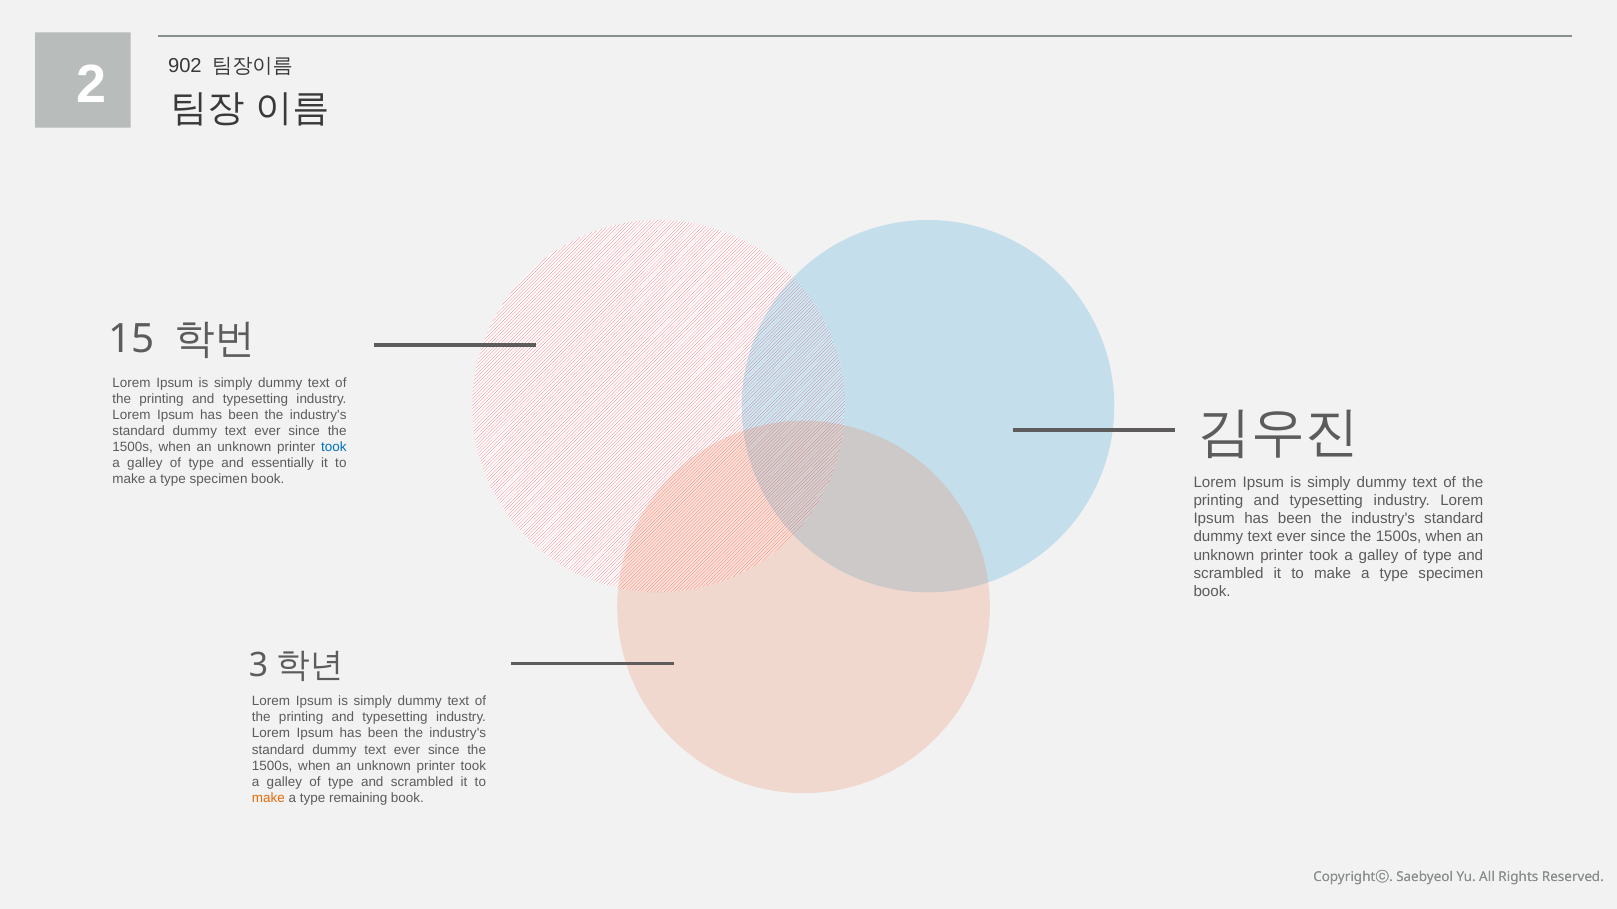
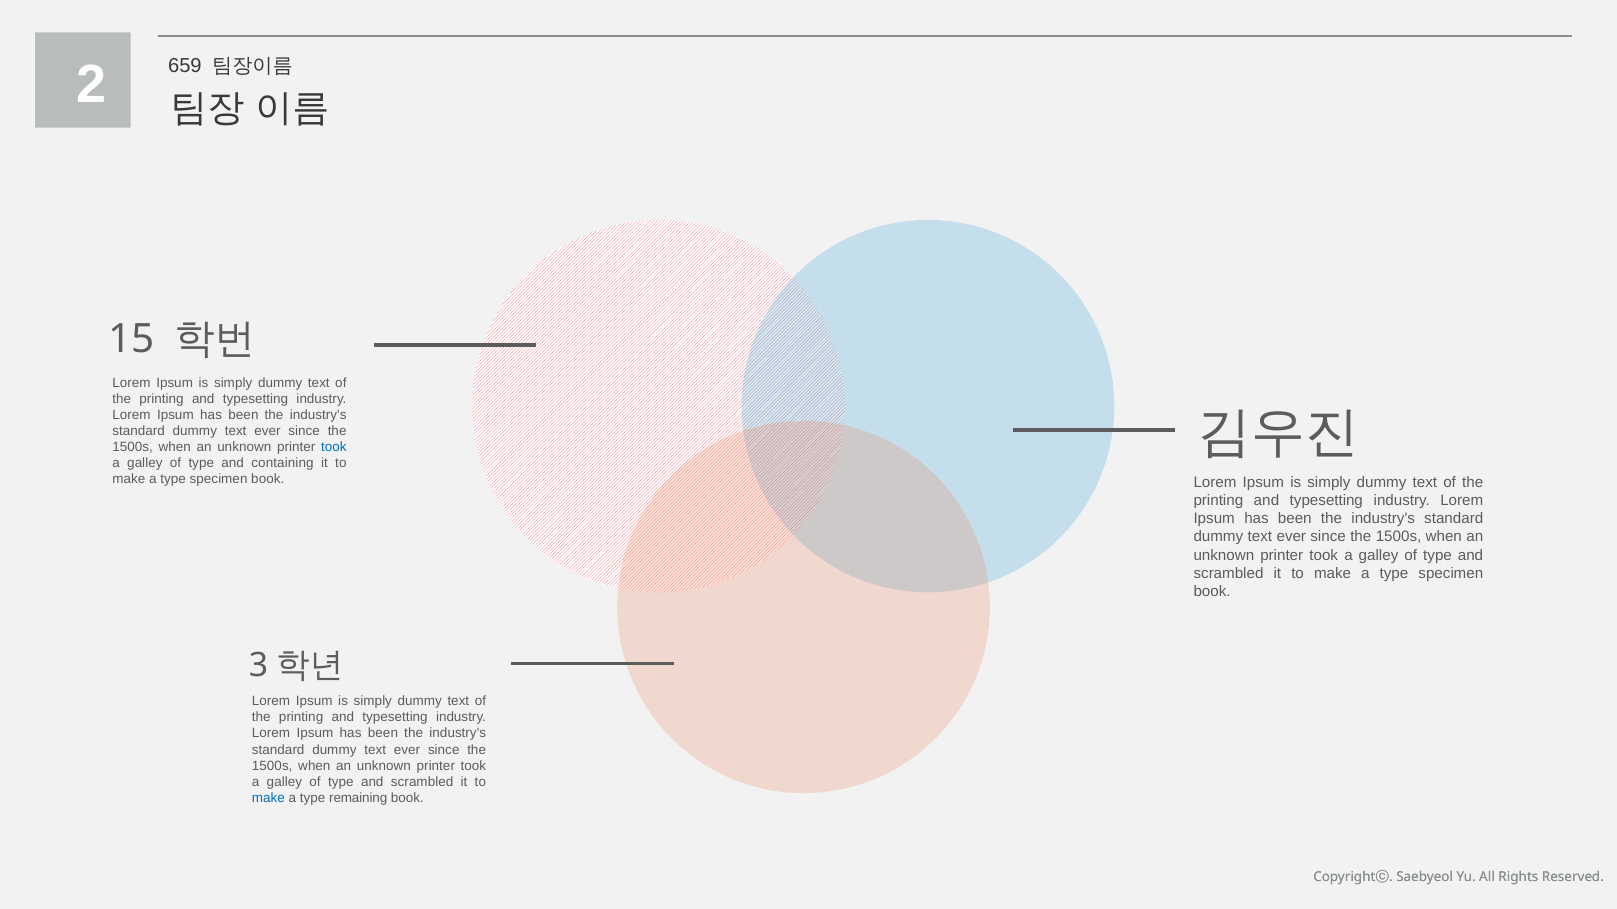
902: 902 -> 659
essentially: essentially -> containing
make at (268, 798) colour: orange -> blue
